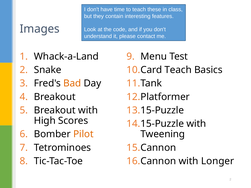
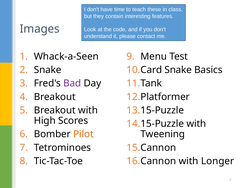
Whack-a-Land: Whack-a-Land -> Whack-a-Seen
Teach at (178, 70): Teach -> Snake
Bad colour: orange -> purple
